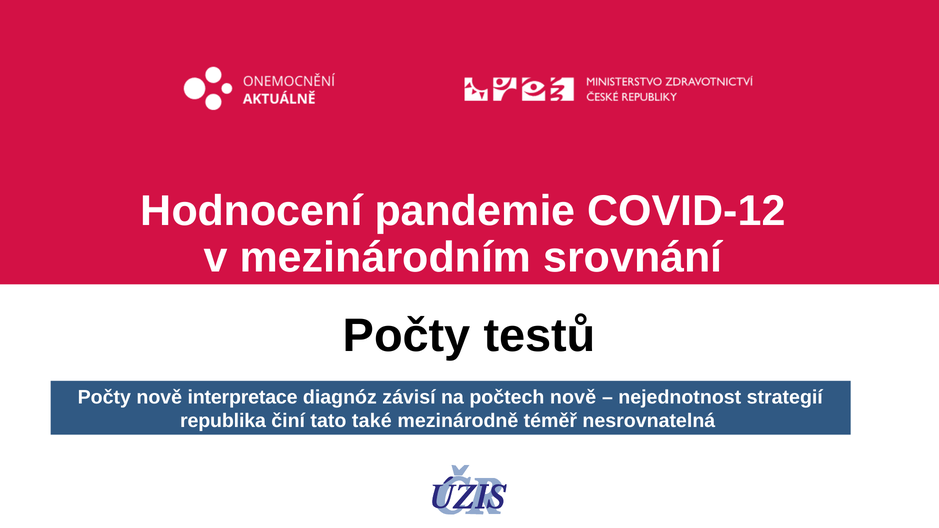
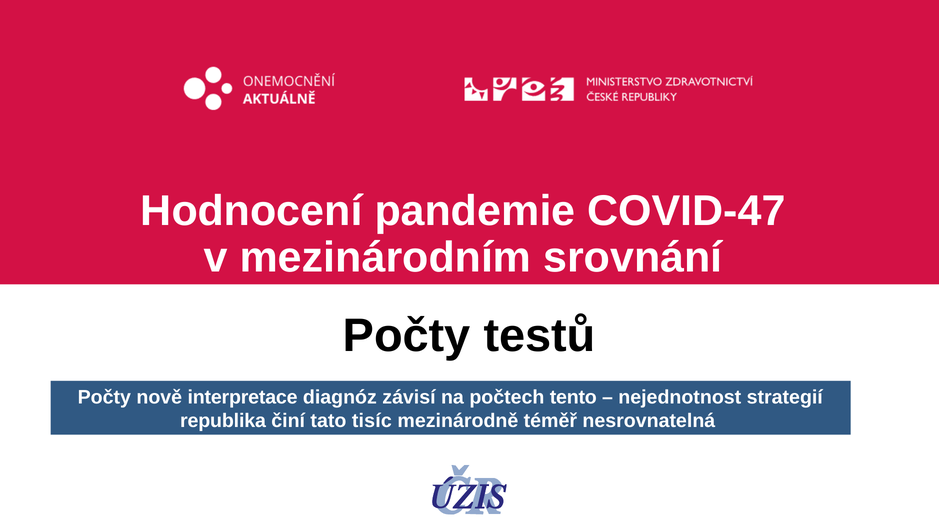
COVID-12: COVID-12 -> COVID-47
počtech nově: nově -> tento
také: také -> tisíc
